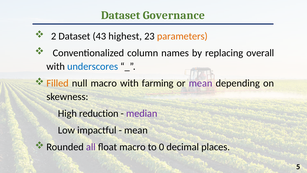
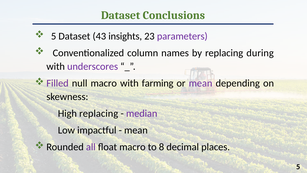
Governance: Governance -> Conclusions
2 at (54, 36): 2 -> 5
highest: highest -> insights
parameters colour: orange -> purple
overall: overall -> during
underscores colour: blue -> purple
Filled colour: orange -> purple
High reduction: reduction -> replacing
0: 0 -> 8
